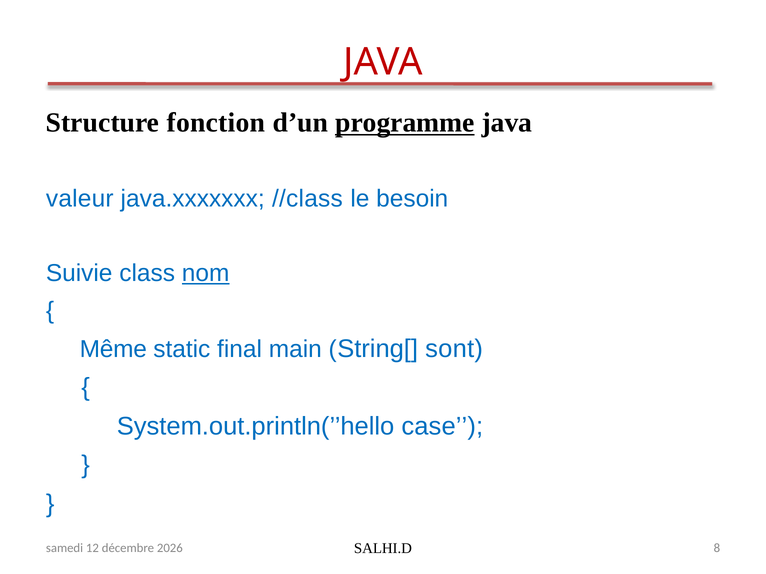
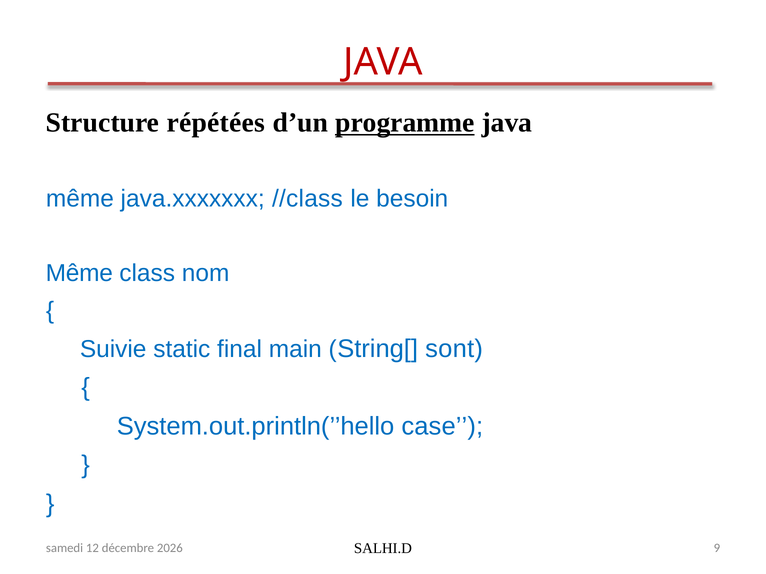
fonction: fonction -> répétées
valeur at (80, 199): valeur -> même
Suivie at (79, 273): Suivie -> Même
nom underline: present -> none
Même: Même -> Suivie
8: 8 -> 9
